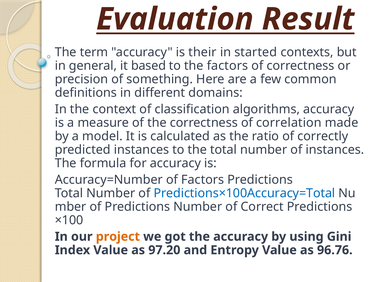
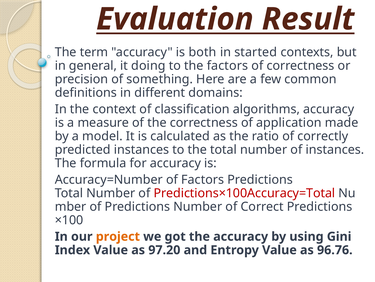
their: their -> both
based: based -> doing
correlation: correlation -> application
Predictions×100Accuracy=Total colour: blue -> red
